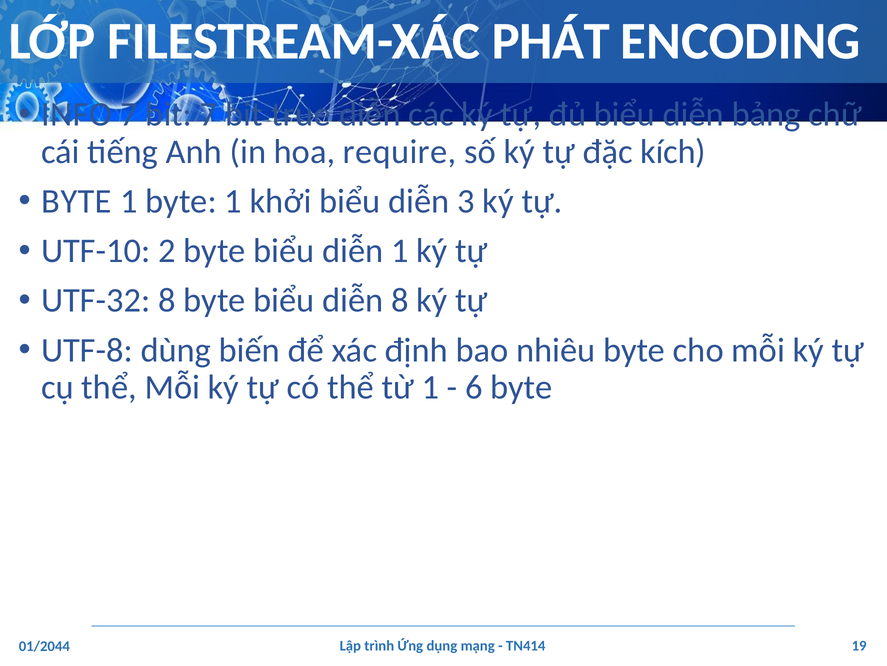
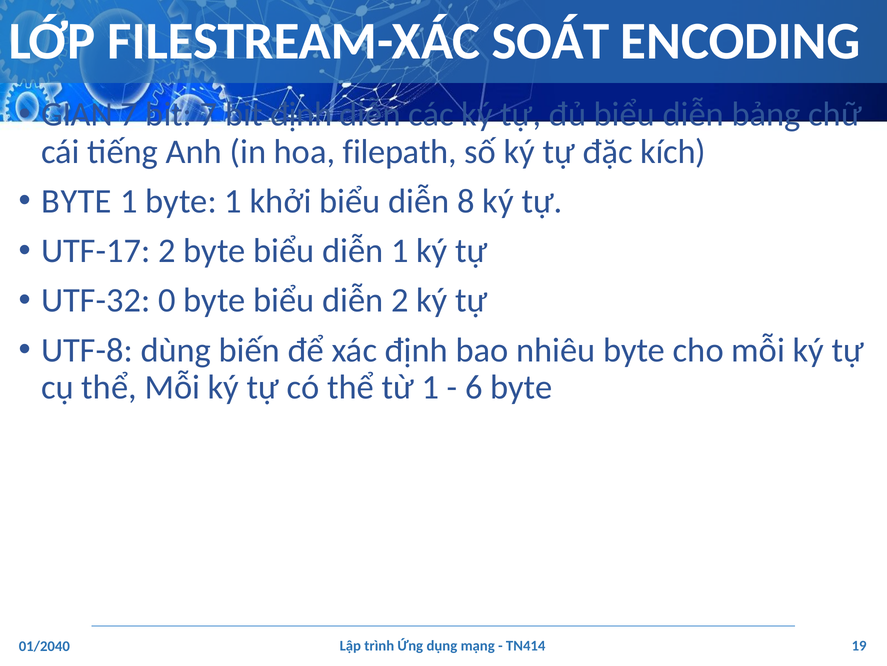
PHÁT: PHÁT -> SOÁT
INFO: INFO -> GIAN
bit true: true -> định
require: require -> filepath
3: 3 -> 8
UTF-10: UTF-10 -> UTF-17
UTF-32 8: 8 -> 0
diễn 8: 8 -> 2
01/2044: 01/2044 -> 01/2040
